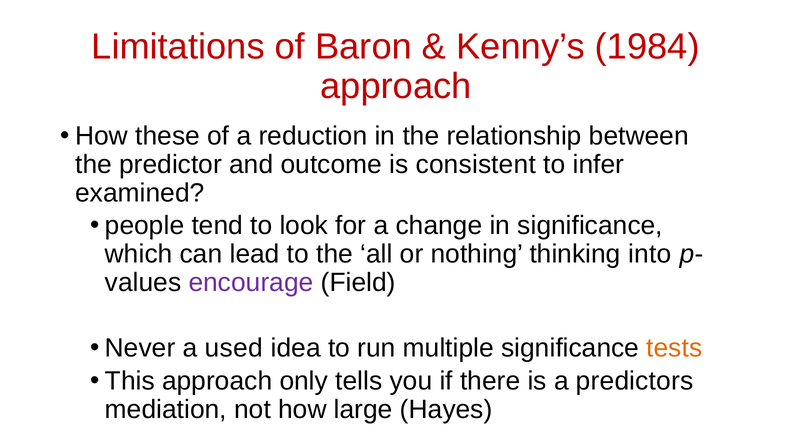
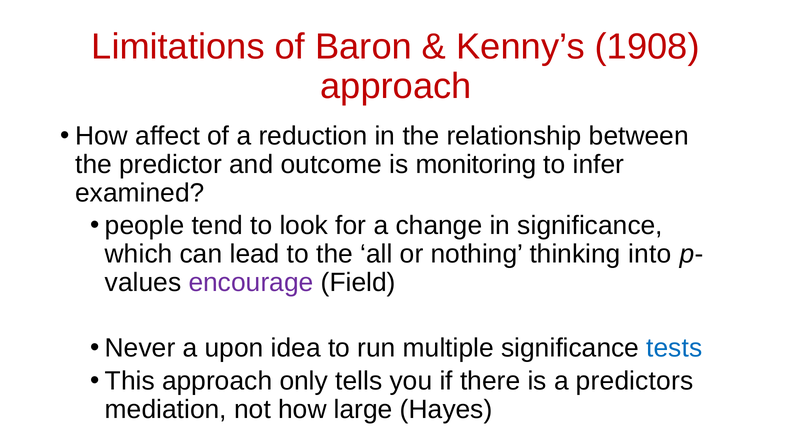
1984: 1984 -> 1908
these: these -> affect
consistent: consistent -> monitoring
used: used -> upon
tests colour: orange -> blue
